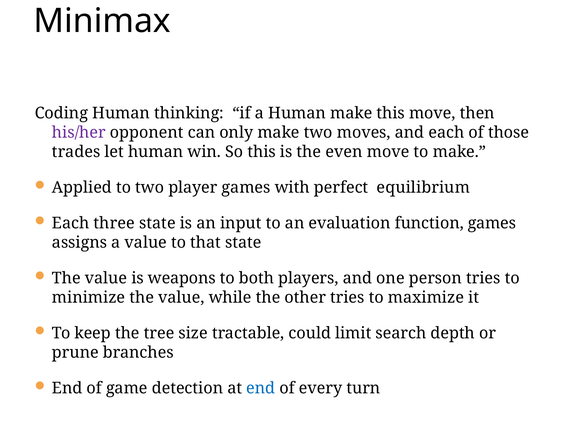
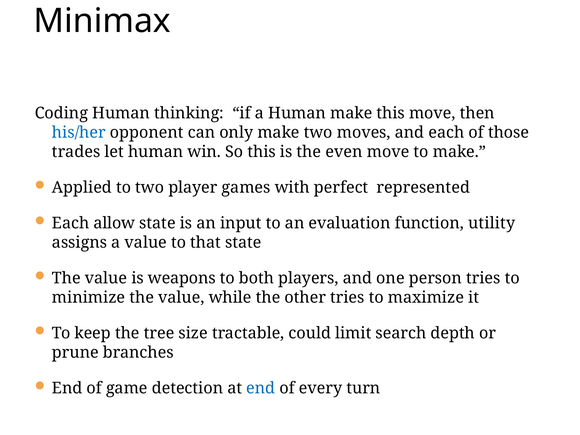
his/her colour: purple -> blue
equilibrium: equilibrium -> represented
three: three -> allow
function games: games -> utility
